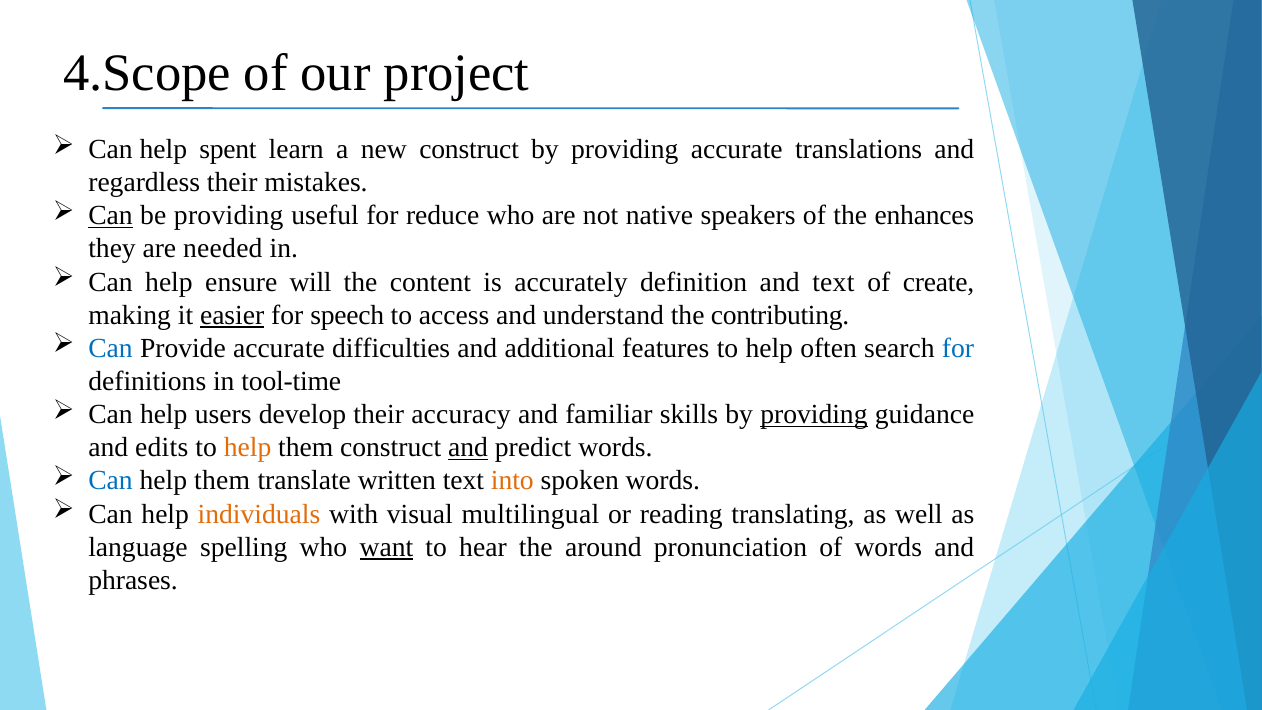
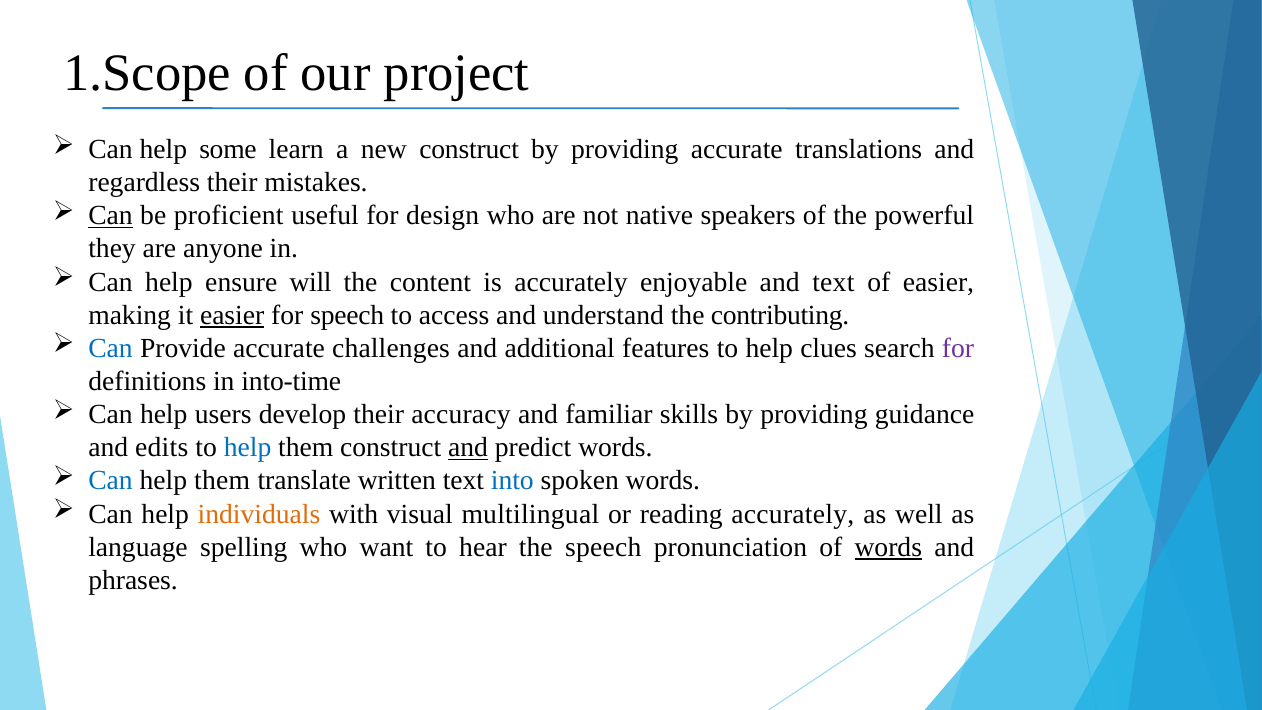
4.Scope: 4.Scope -> 1.Scope
spent: spent -> some
be providing: providing -> proficient
reduce: reduce -> design
enhances: enhances -> powerful
needed: needed -> anyone
definition: definition -> enjoyable
of create: create -> easier
difficulties: difficulties -> challenges
often: often -> clues
for at (958, 348) colour: blue -> purple
tool-time: tool-time -> into-time
providing at (814, 414) underline: present -> none
help at (248, 448) colour: orange -> blue
into colour: orange -> blue
reading translating: translating -> accurately
want underline: present -> none
the around: around -> speech
words at (888, 547) underline: none -> present
